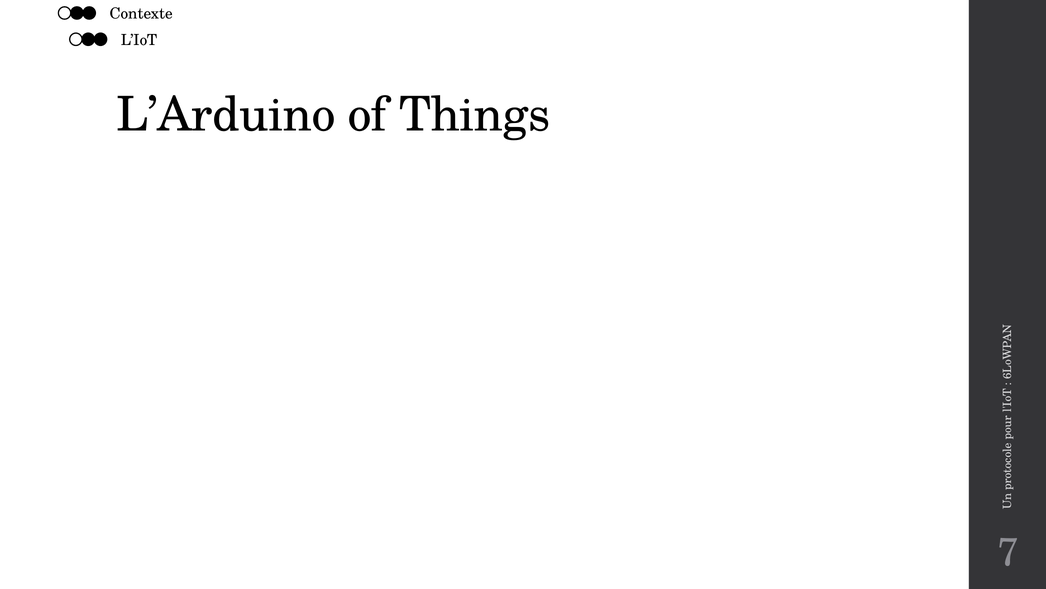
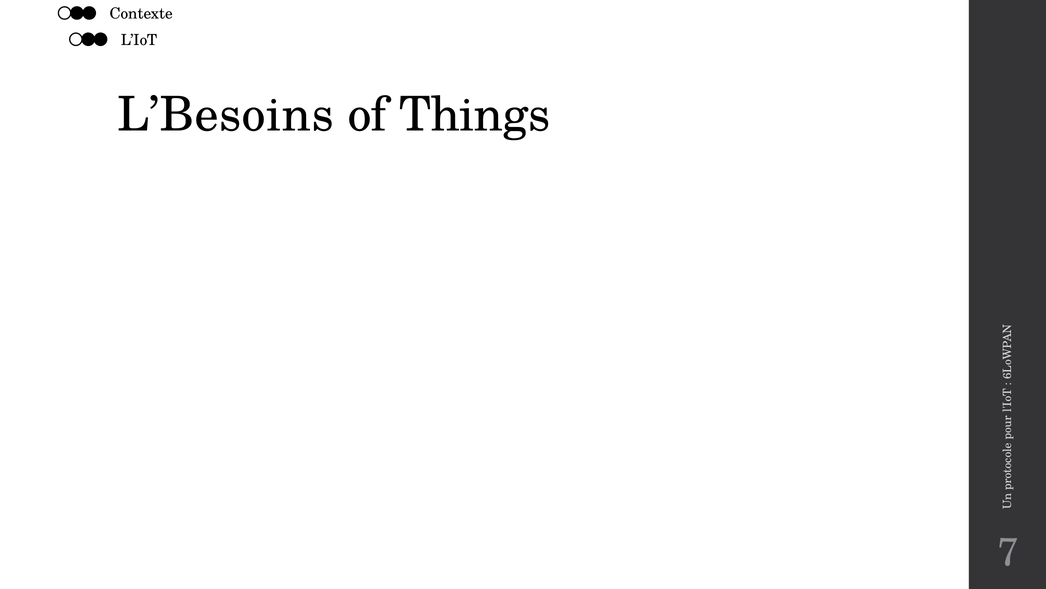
L’Arduino: L’Arduino -> L’Besoins
